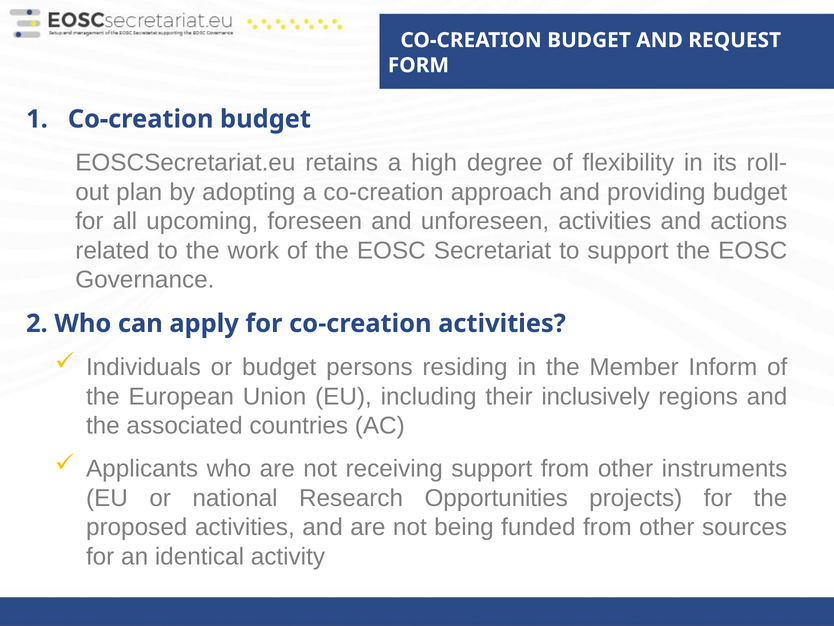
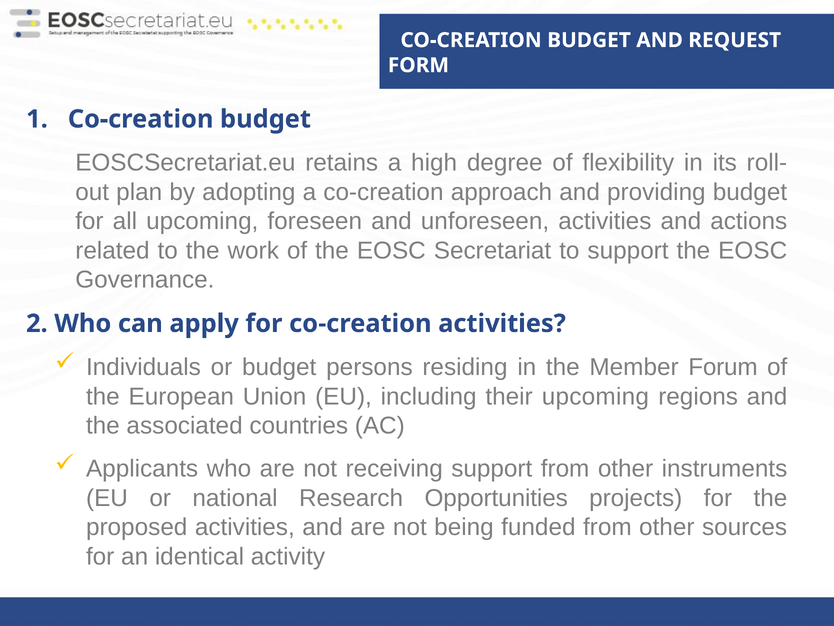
Inform: Inform -> Forum
their inclusively: inclusively -> upcoming
